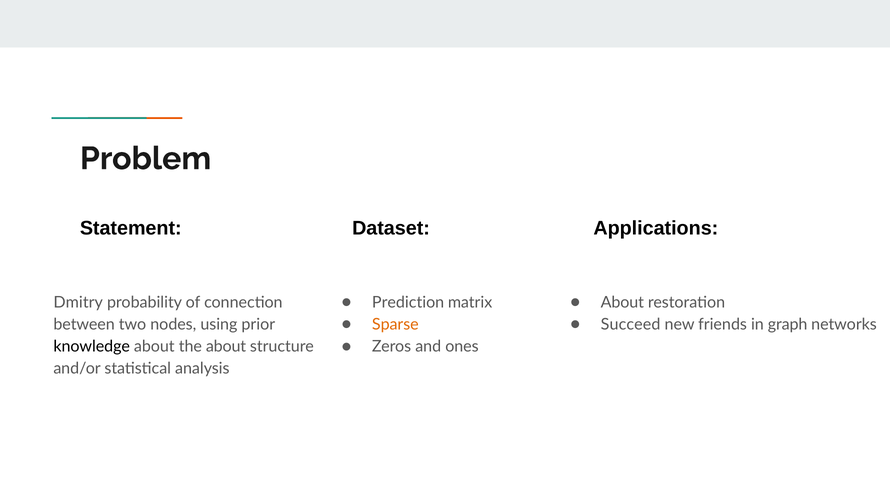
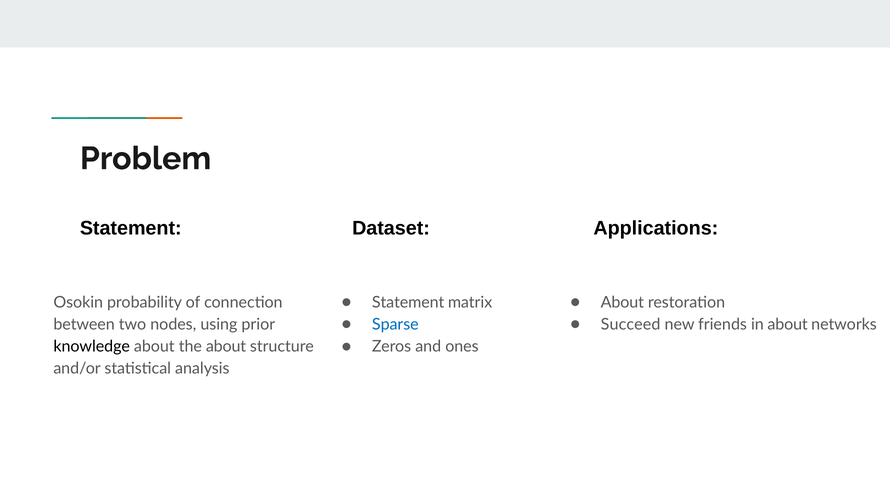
Prediction at (408, 303): Prediction -> Statement
Dmitry: Dmitry -> Osokin
Sparse colour: orange -> blue
in graph: graph -> about
